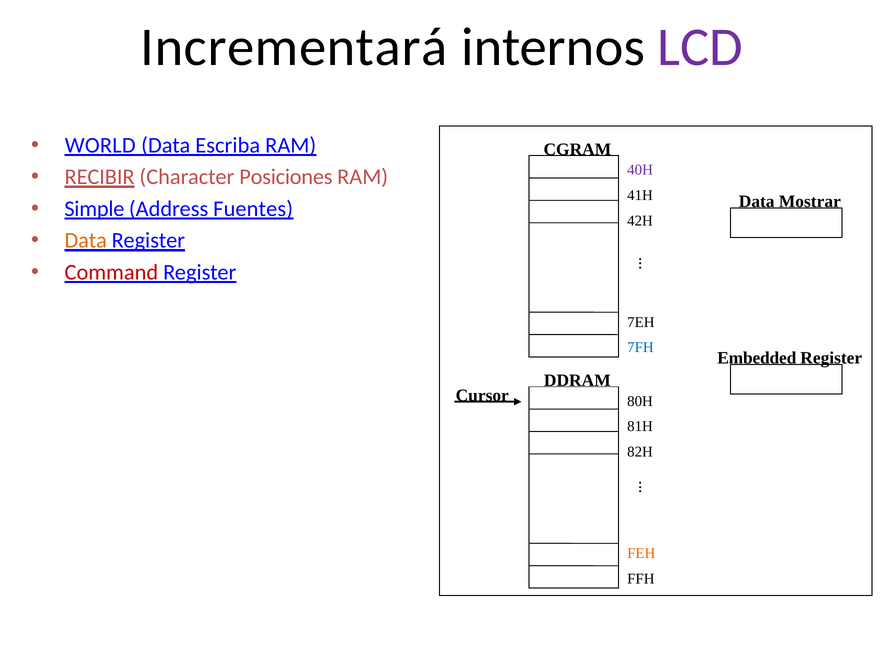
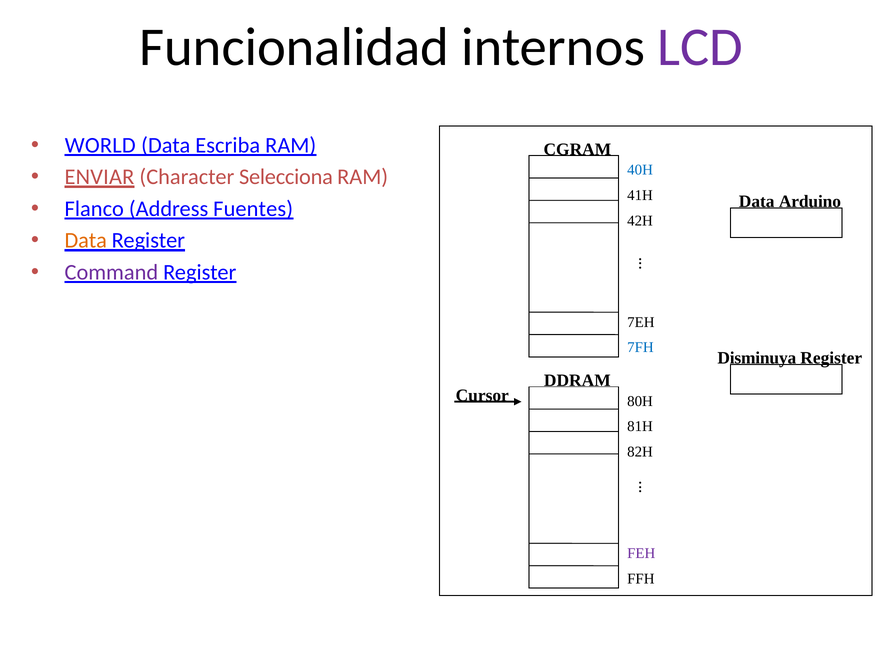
Incrementará: Incrementará -> Funcionalidad
40H colour: purple -> blue
RECIBIR: RECIBIR -> ENVIAR
Posiciones: Posiciones -> Selecciona
Mostrar: Mostrar -> Arduino
Simple: Simple -> Flanco
Command colour: red -> purple
Embedded: Embedded -> Disminuya
FEH colour: orange -> purple
